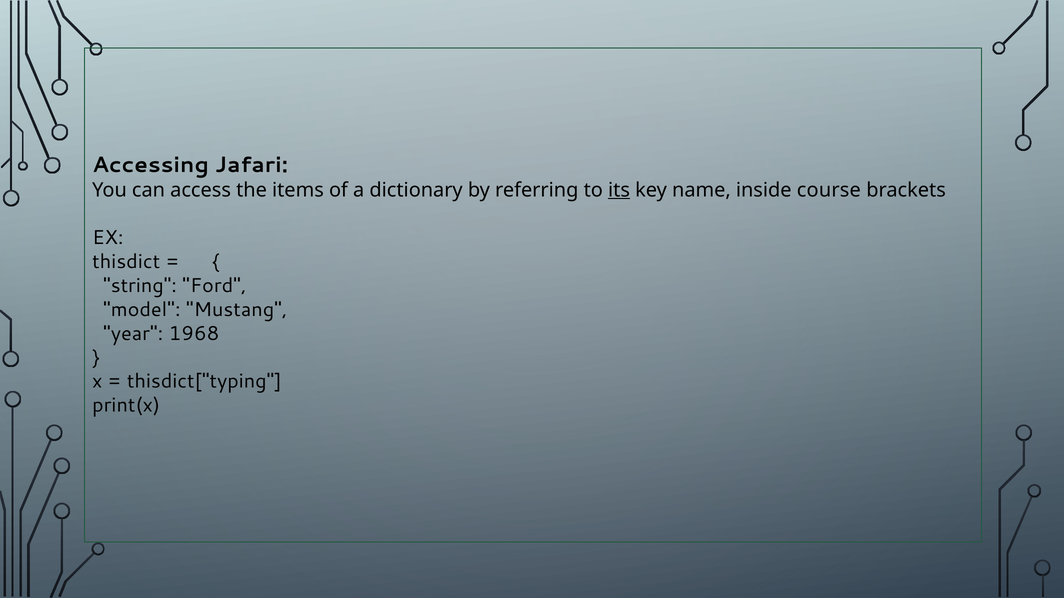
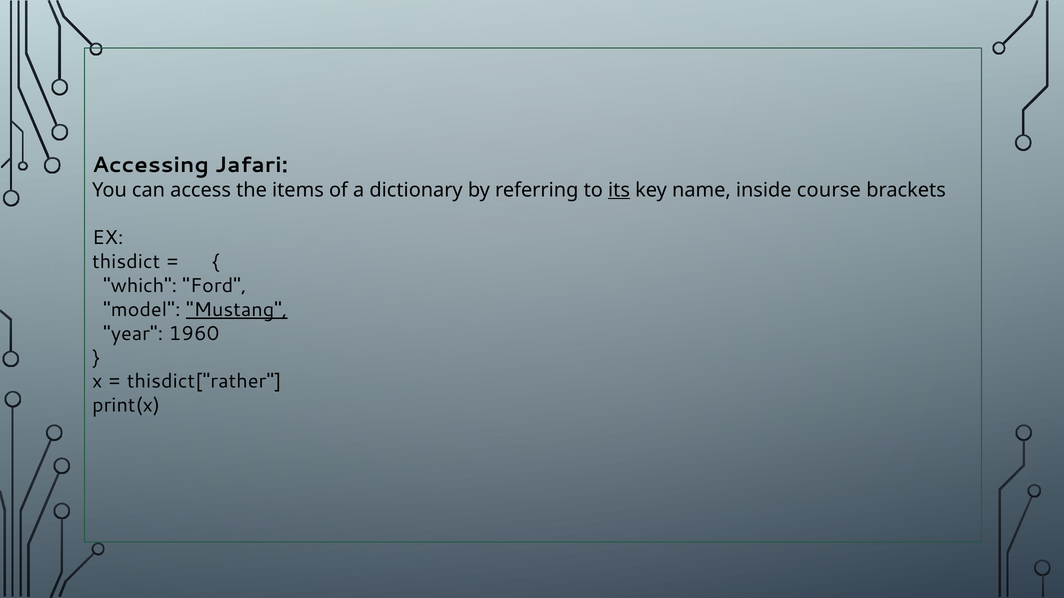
string: string -> which
Mustang underline: none -> present
1968: 1968 -> 1960
thisdict["typing: thisdict["typing -> thisdict["rather
